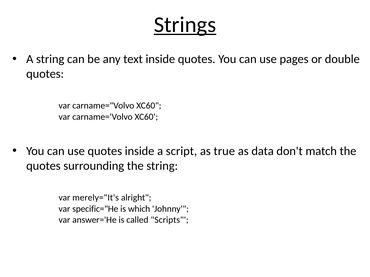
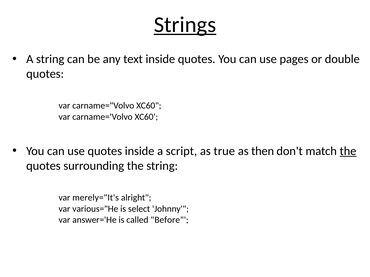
data: data -> then
the at (348, 151) underline: none -> present
specific="He: specific="He -> various="He
which: which -> select
Scripts: Scripts -> Before
